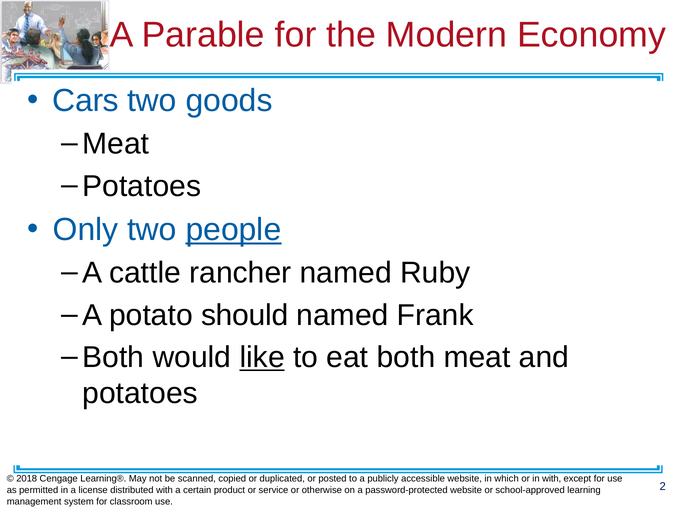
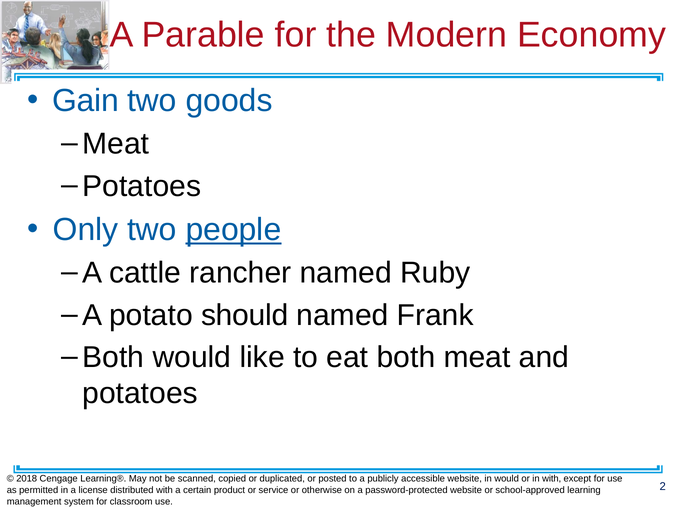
Cars: Cars -> Gain
like underline: present -> none
in which: which -> would
